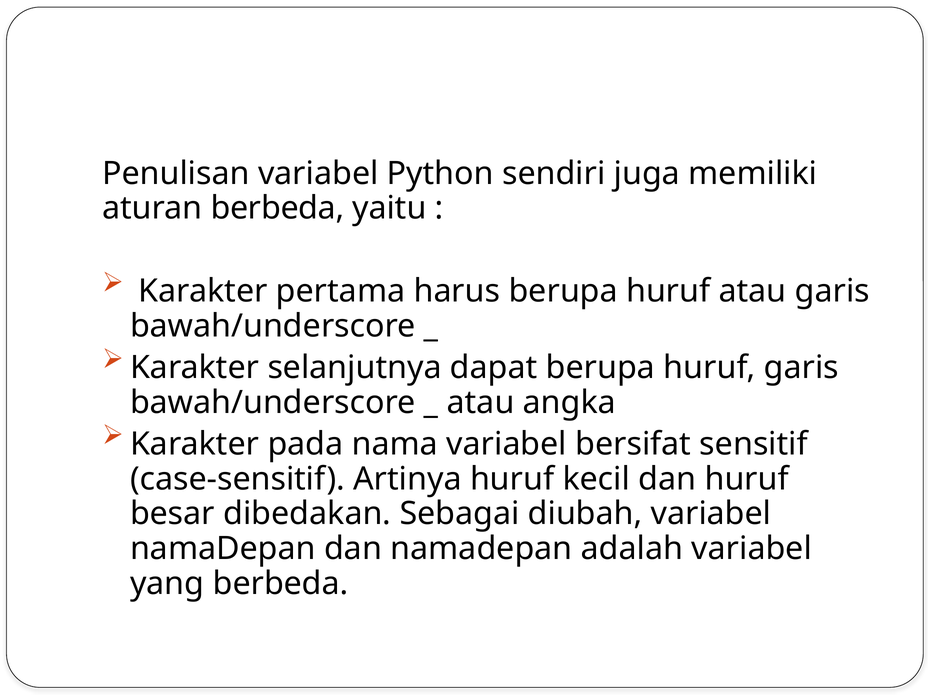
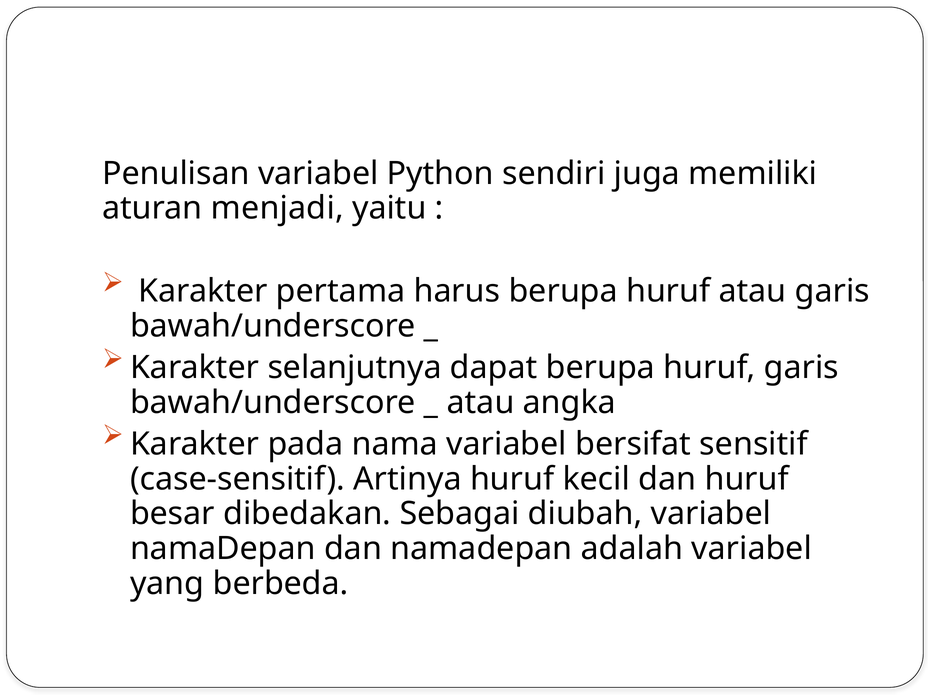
aturan berbeda: berbeda -> menjadi
